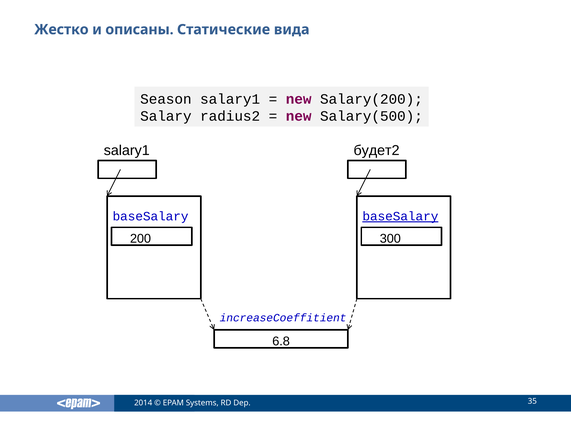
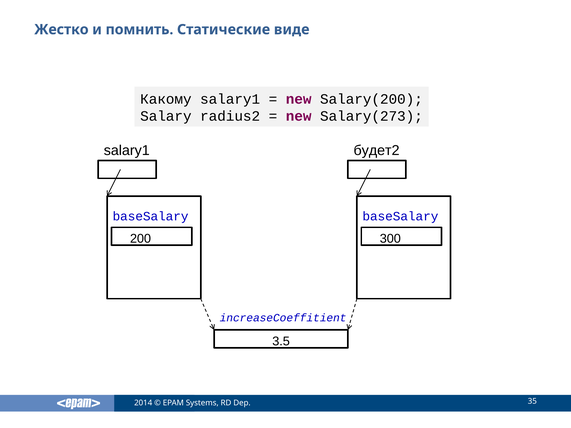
описаны: описаны -> помнить
вида: вида -> виде
Season: Season -> Какому
Salary(500: Salary(500 -> Salary(273
baseSalary at (400, 217) underline: present -> none
6.8: 6.8 -> 3.5
